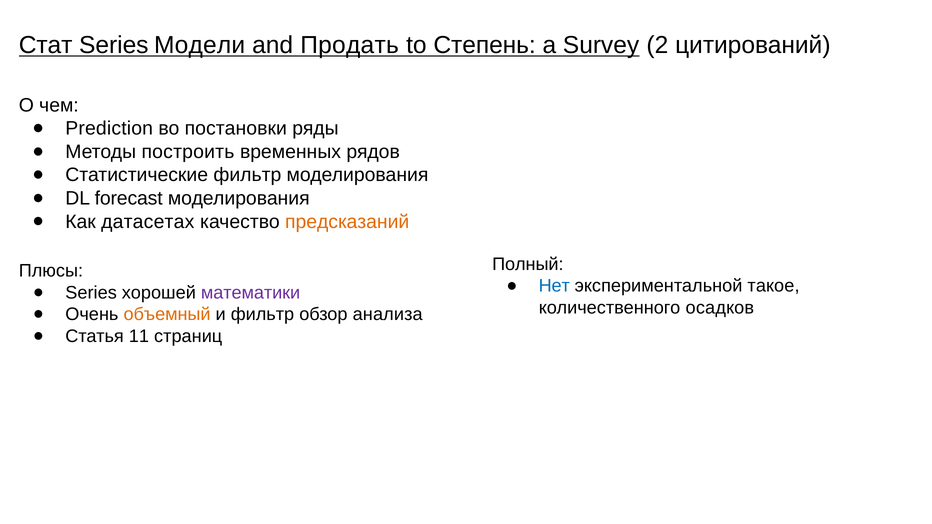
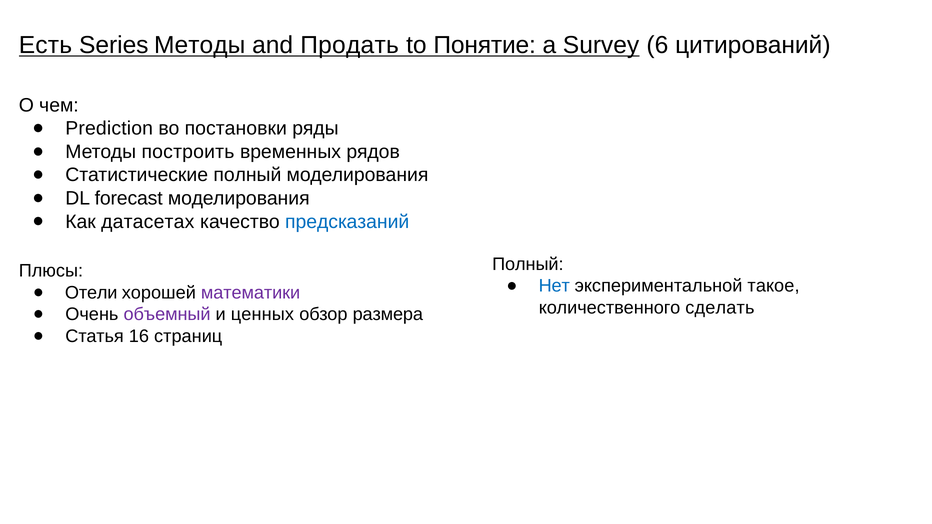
Стат: Стат -> Есть
Series Модели: Модели -> Методы
Степень: Степень -> Понятие
2: 2 -> 6
Статистические фильтр: фильтр -> полный
предсказаний colour: orange -> blue
Series at (91, 293): Series -> Отели
осадков: осадков -> сделать
объемный colour: orange -> purple
и фильтр: фильтр -> ценных
анализа: анализа -> размера
11: 11 -> 16
